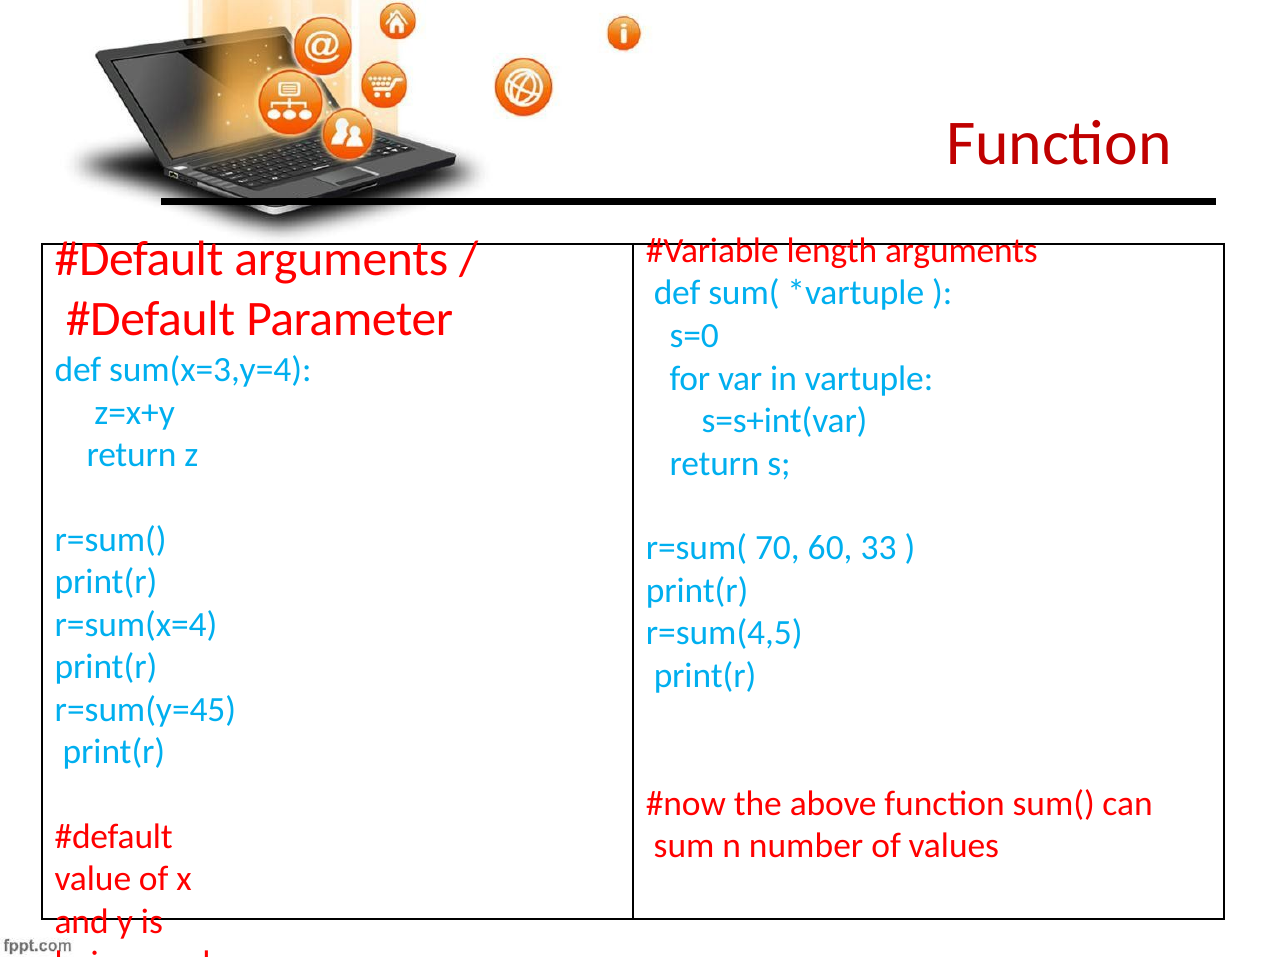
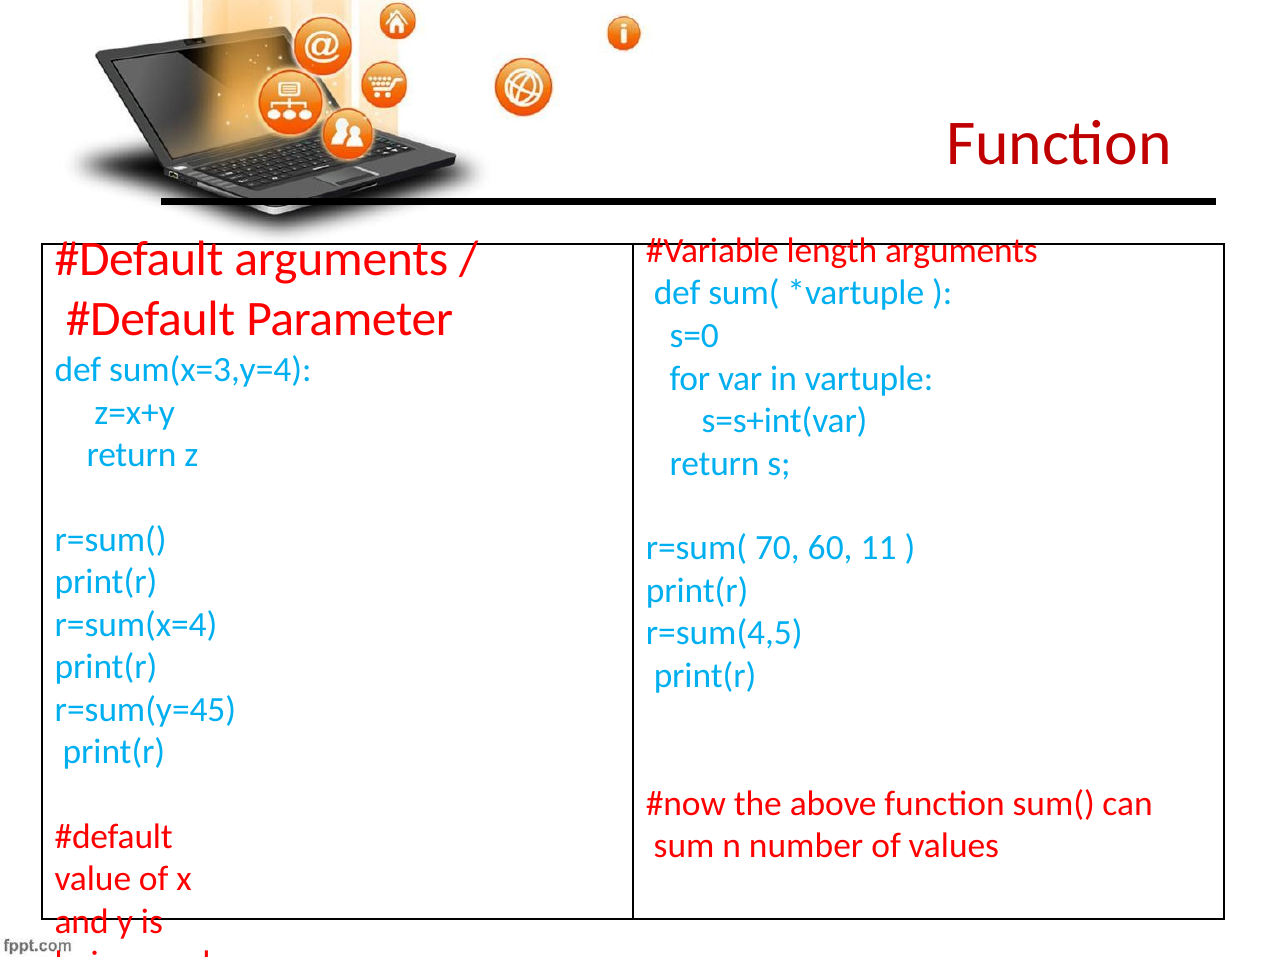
33: 33 -> 11
